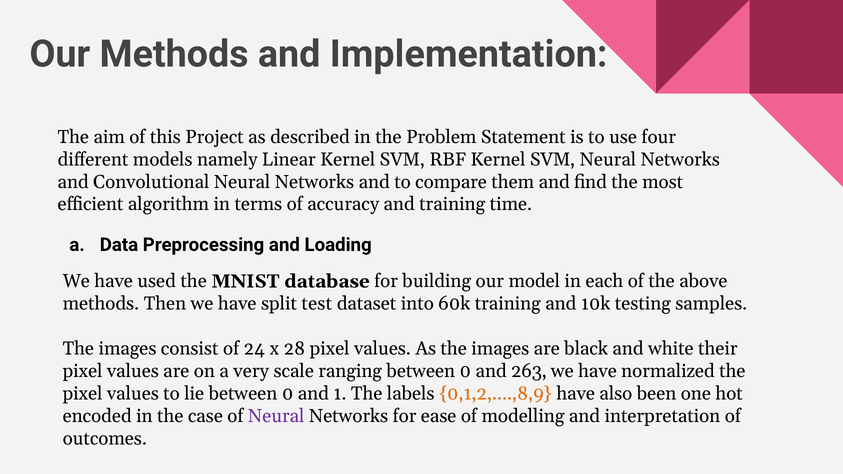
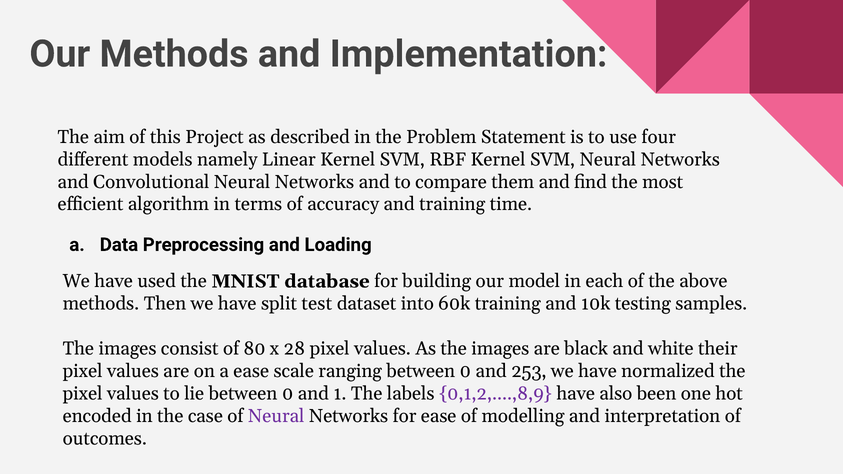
24: 24 -> 80
a very: very -> ease
263: 263 -> 253
0,1,2,....,8,9 colour: orange -> purple
